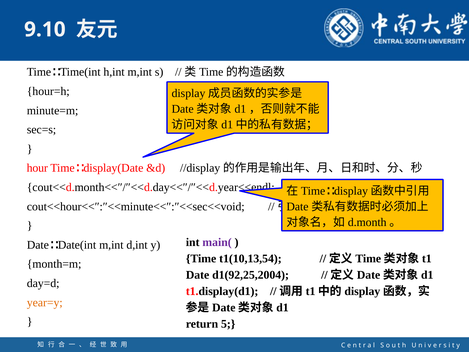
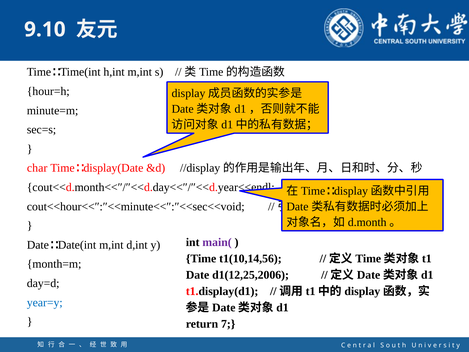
hour: hour -> char
t1(10,13,54: t1(10,13,54 -> t1(10,14,56
d1(92,25,2004: d1(92,25,2004 -> d1(12,25,2006
year=y colour: orange -> blue
5: 5 -> 7
